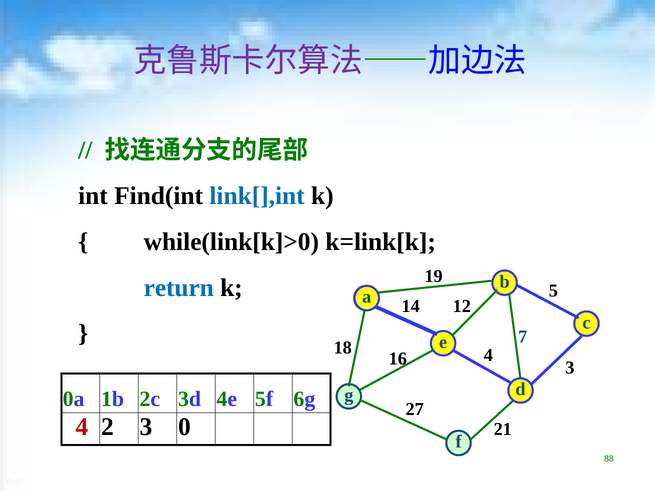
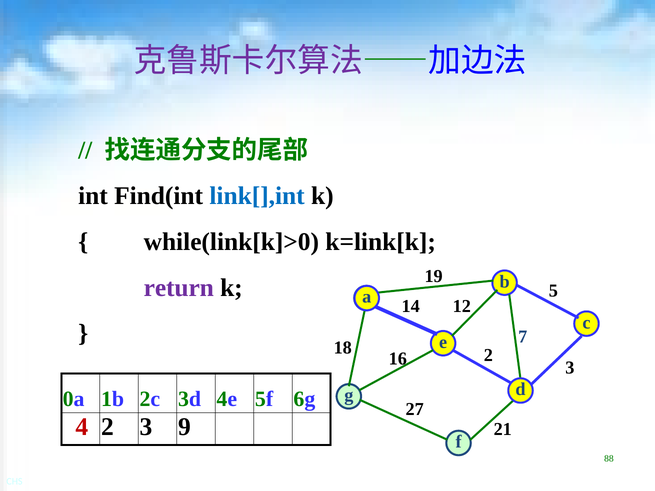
return colour: blue -> purple
16 4: 4 -> 2
0: 0 -> 9
